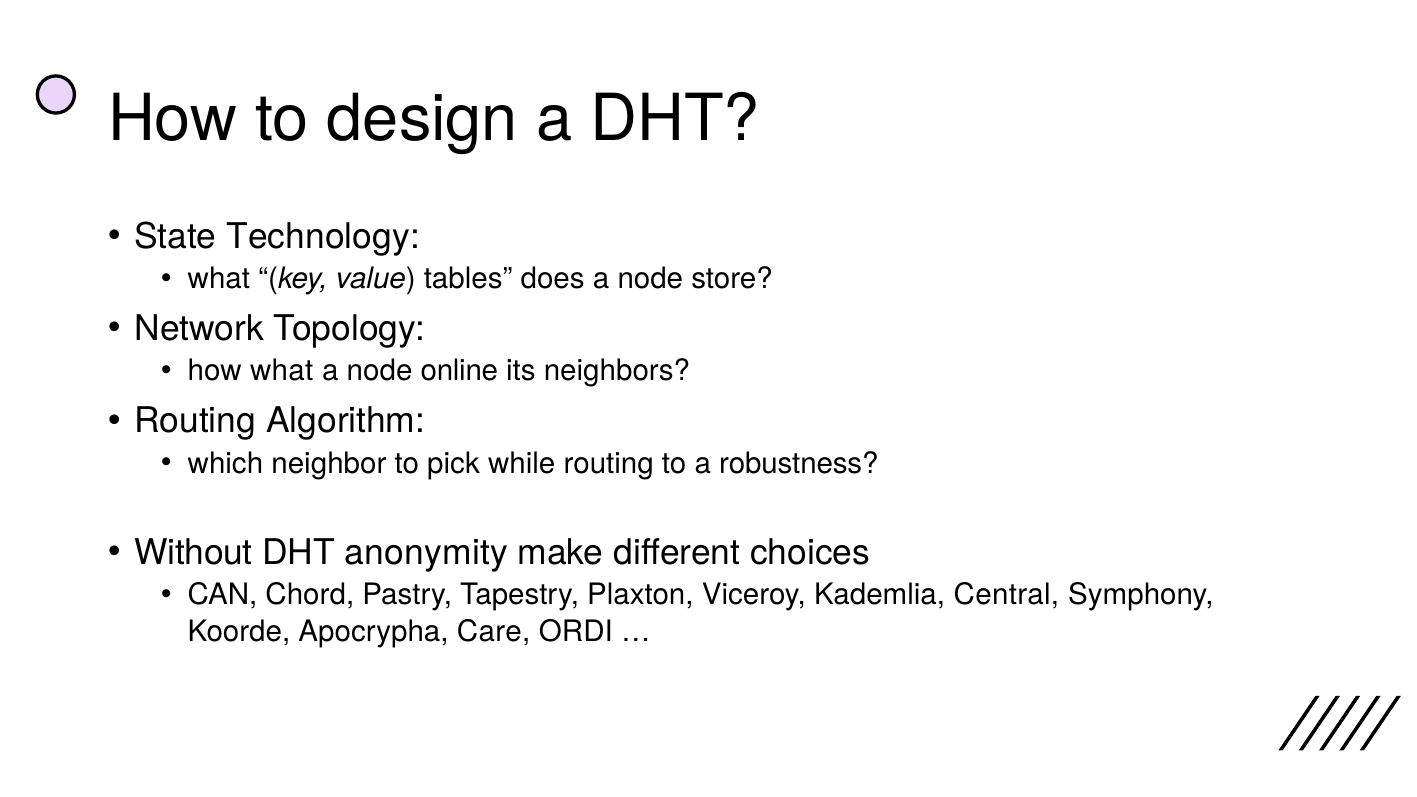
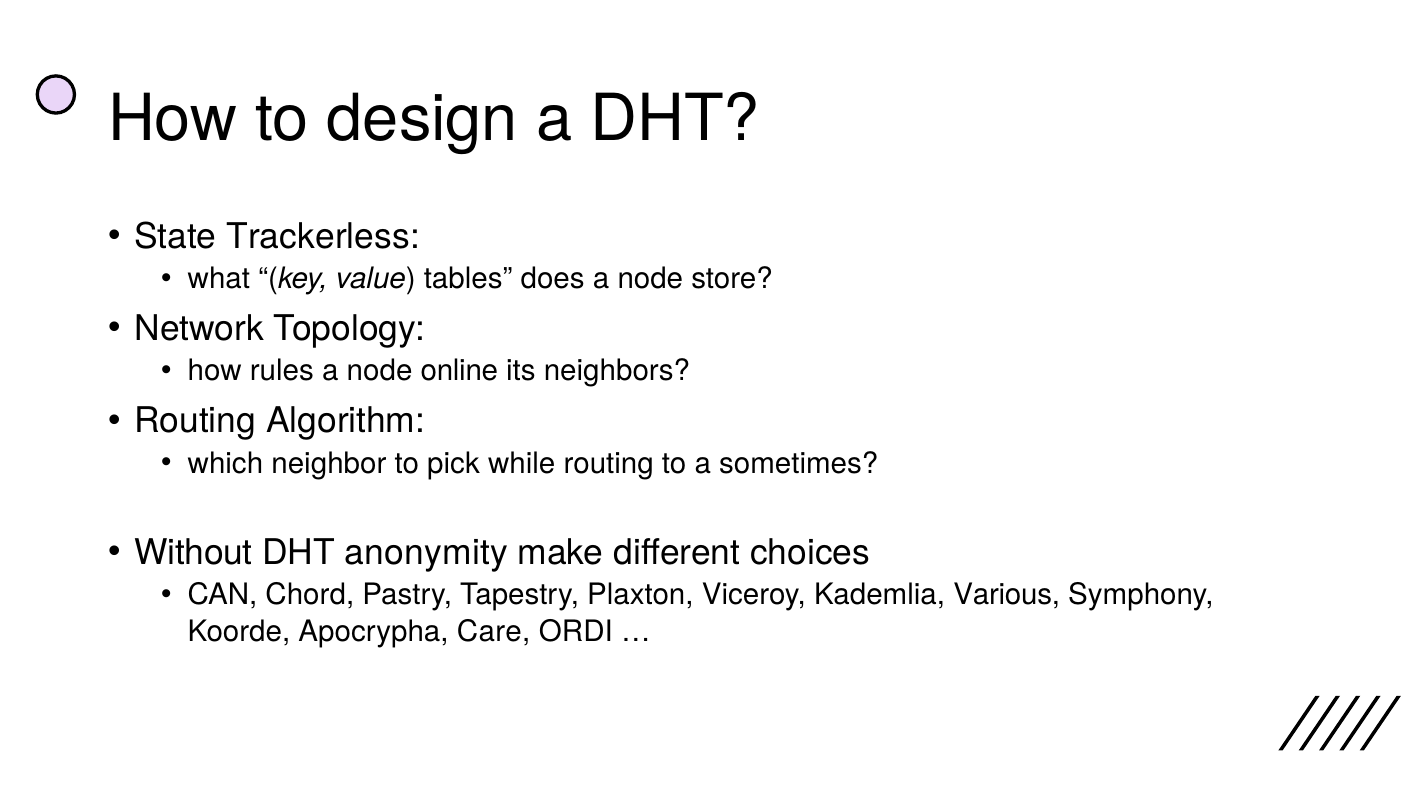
Technology: Technology -> Trackerless
how what: what -> rules
robustness: robustness -> sometimes
Central: Central -> Various
